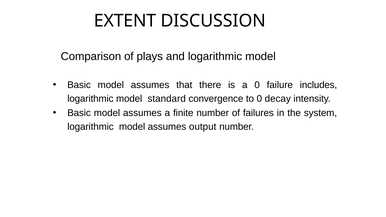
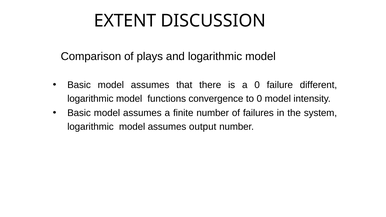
includes: includes -> different
standard: standard -> functions
0 decay: decay -> model
